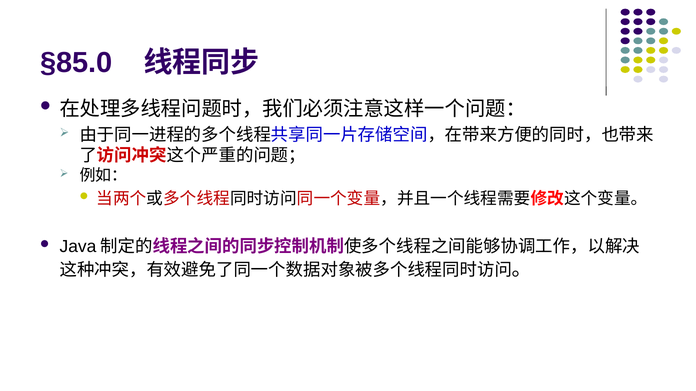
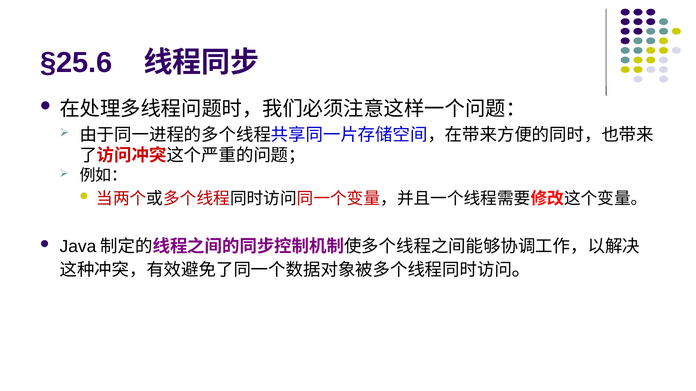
§85.0: §85.0 -> §25.6
